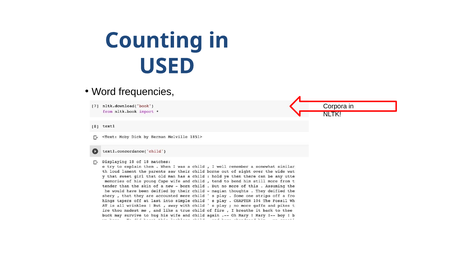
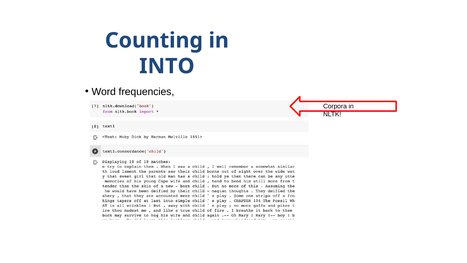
USED: USED -> INTO
